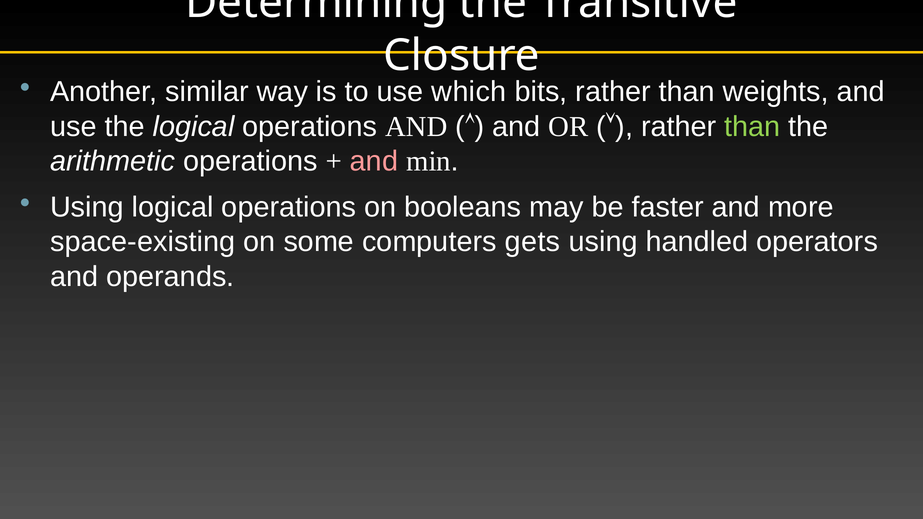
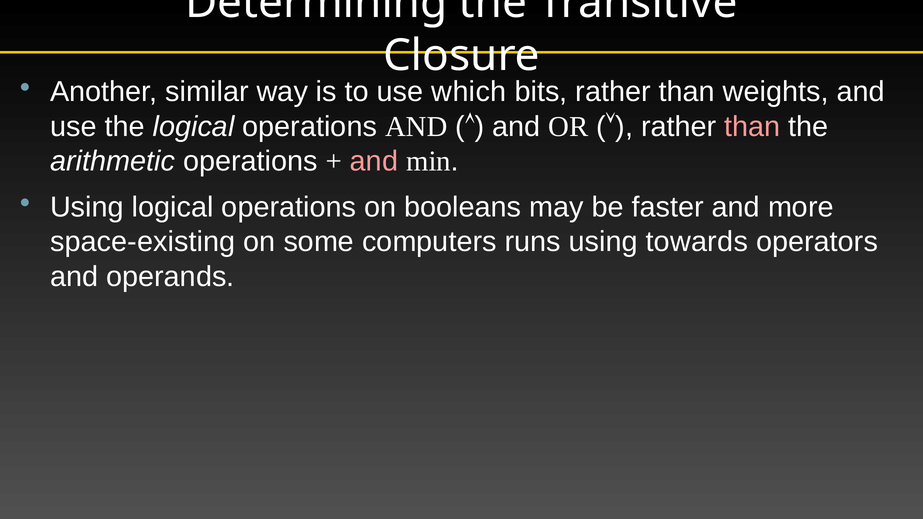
than at (752, 127) colour: light green -> pink
gets: gets -> runs
handled: handled -> towards
